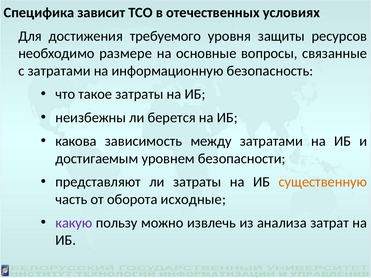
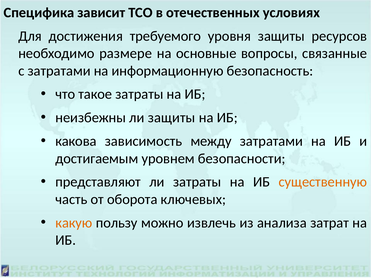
ли берется: берется -> защиты
исходные: исходные -> ключевых
какую colour: purple -> orange
